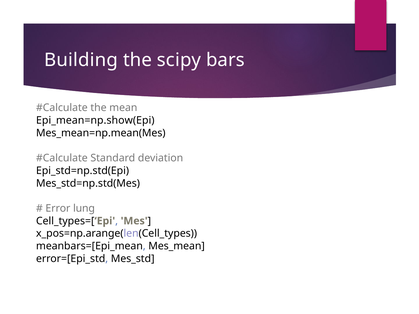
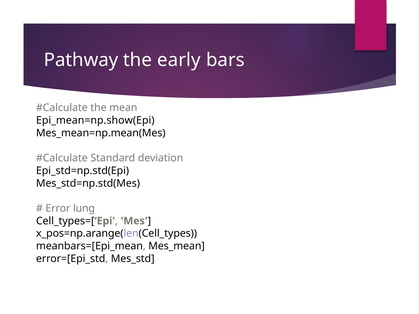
Building: Building -> Pathway
scipy: scipy -> early
